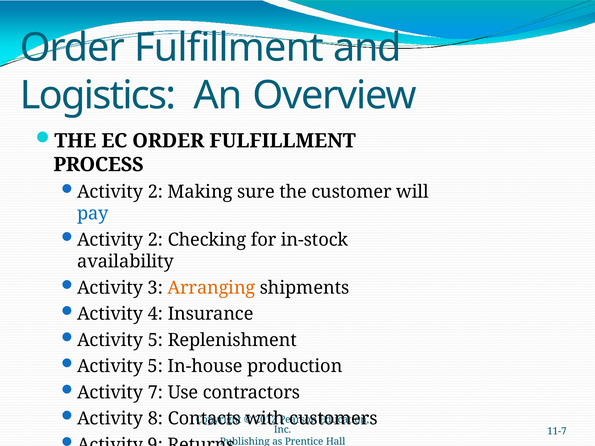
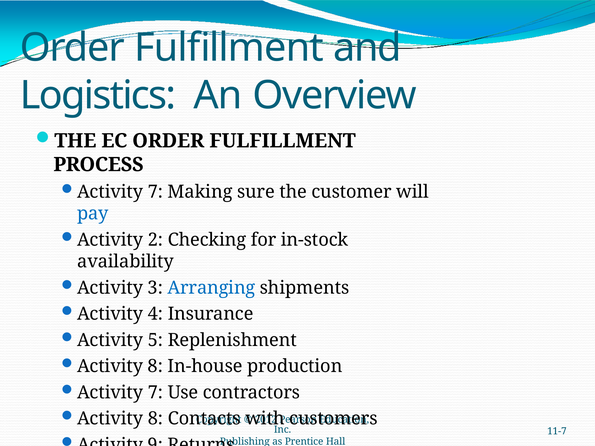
2 at (155, 192): 2 -> 7
Arranging colour: orange -> blue
5 at (155, 366): 5 -> 8
